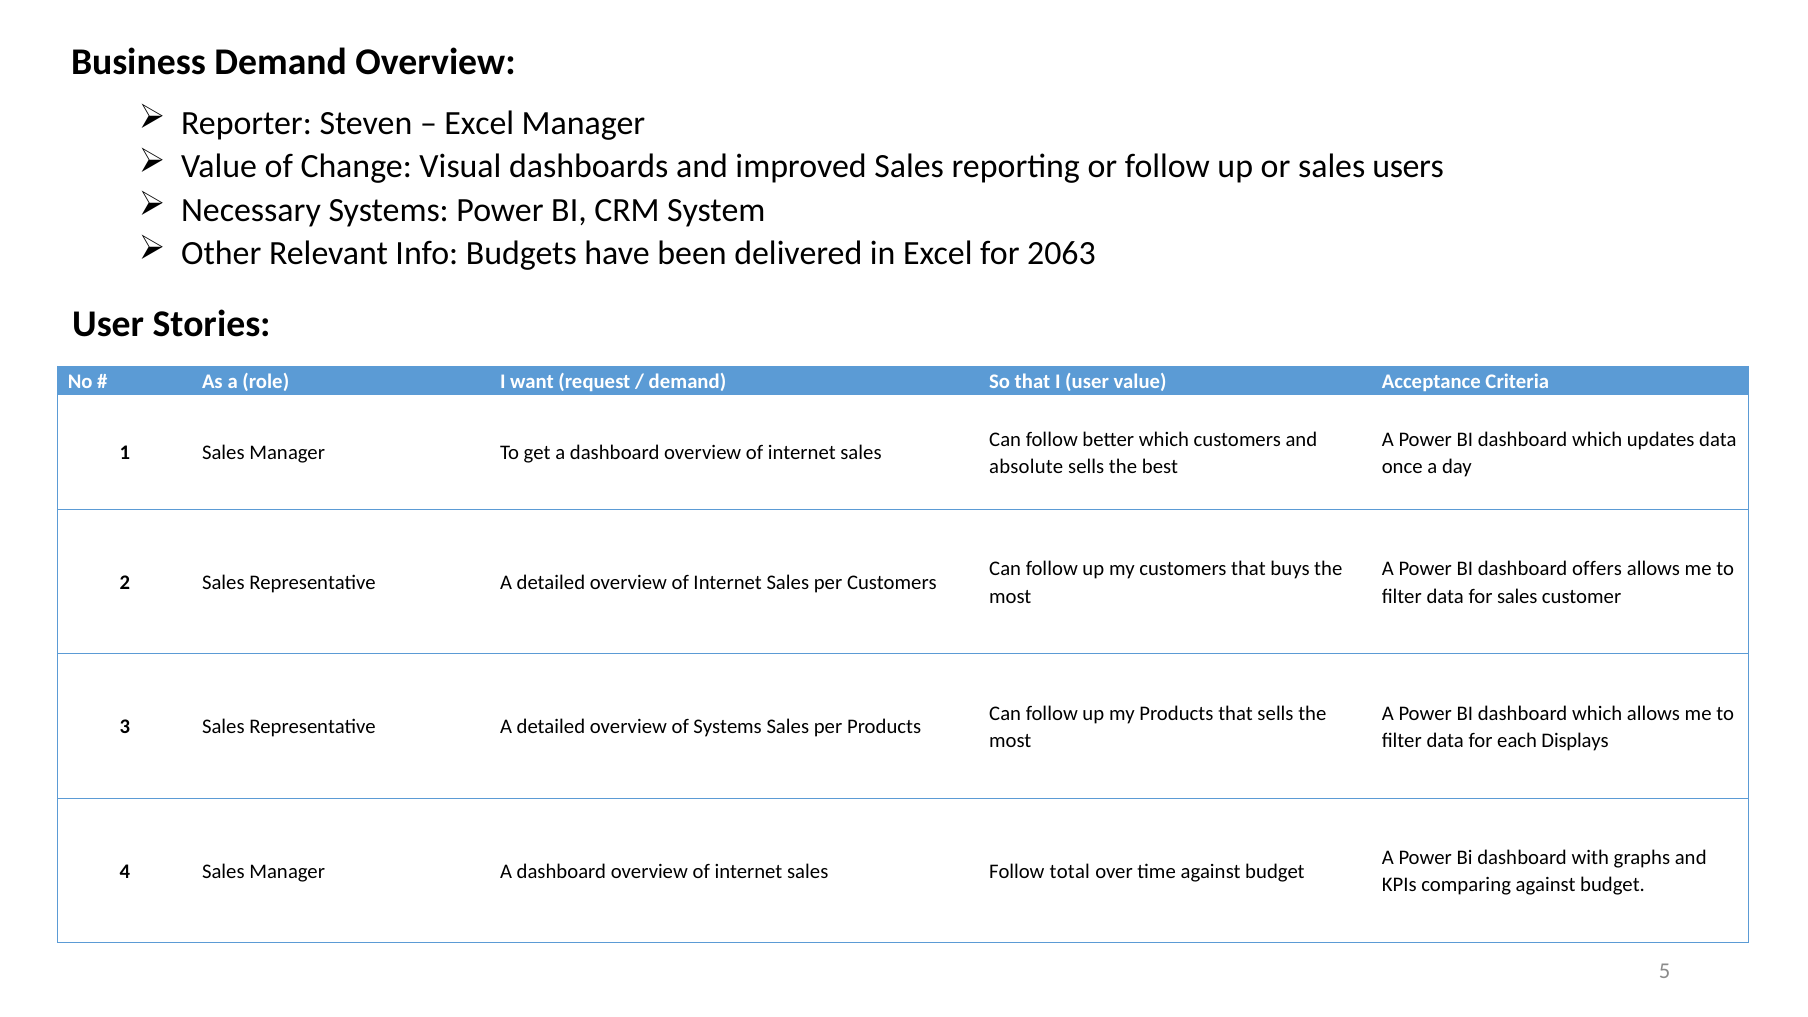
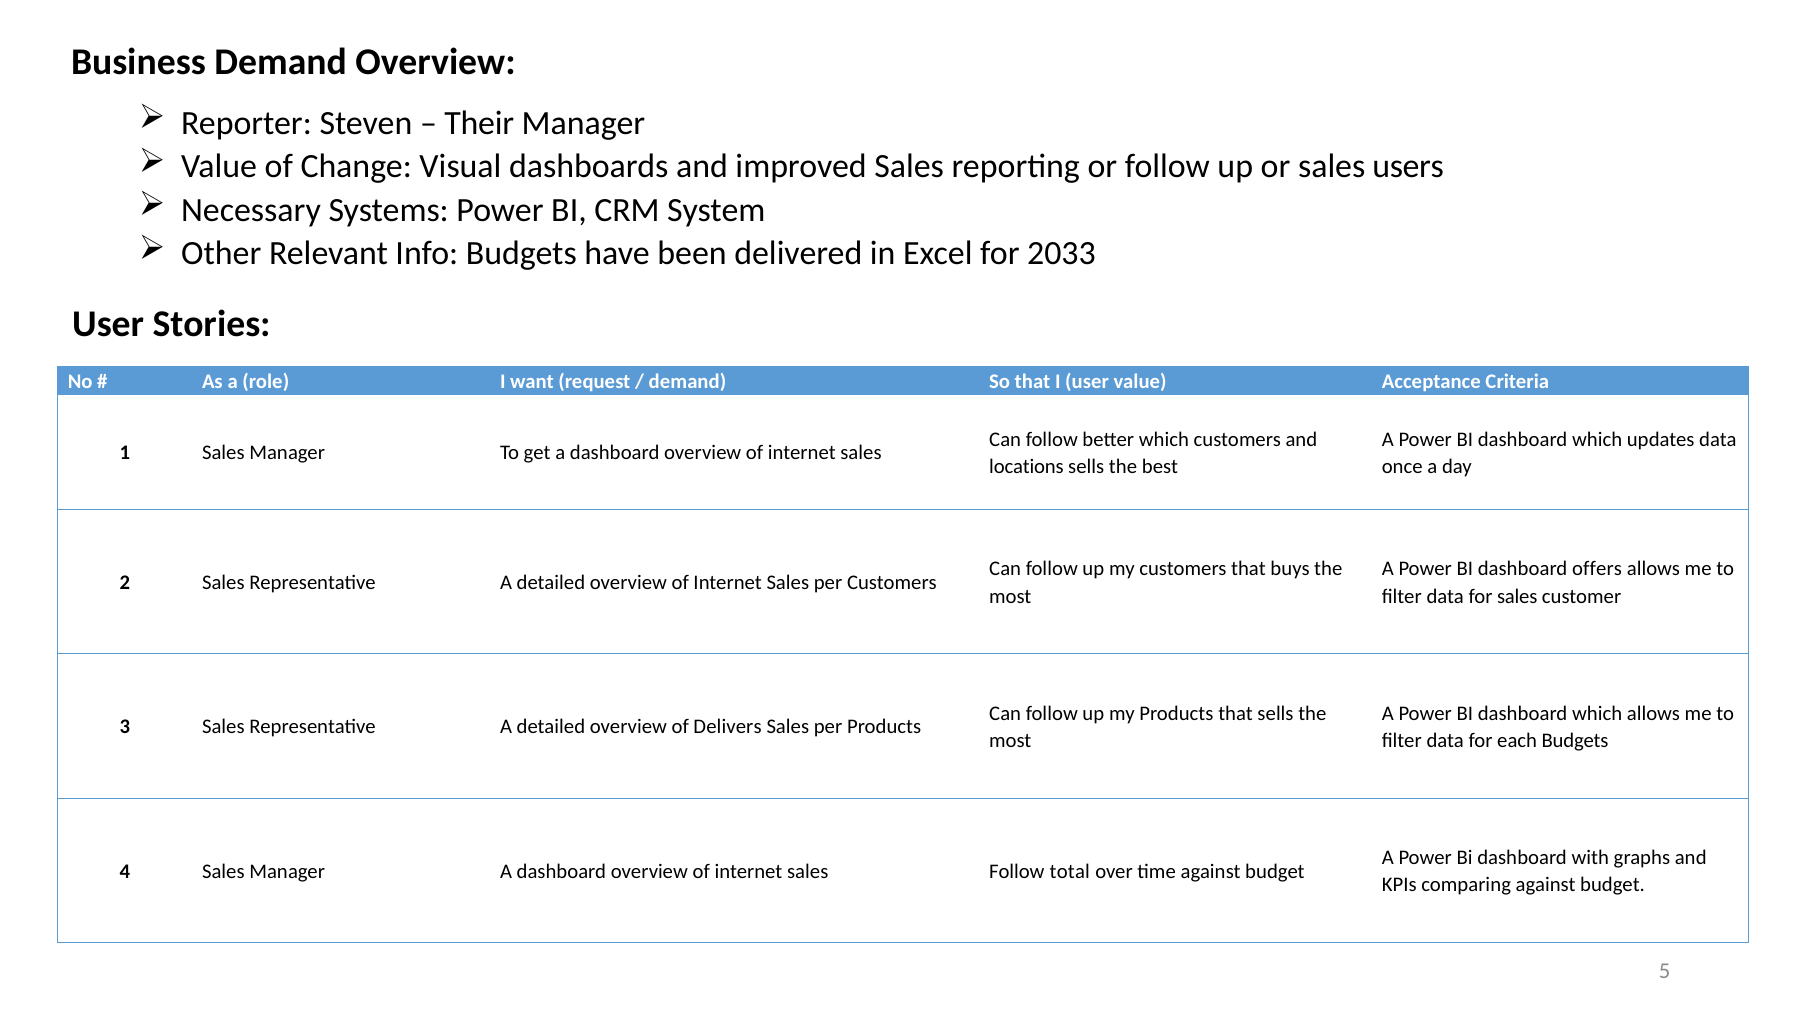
Excel at (479, 123): Excel -> Their
2063: 2063 -> 2033
absolute: absolute -> locations
of Systems: Systems -> Delivers
each Displays: Displays -> Budgets
